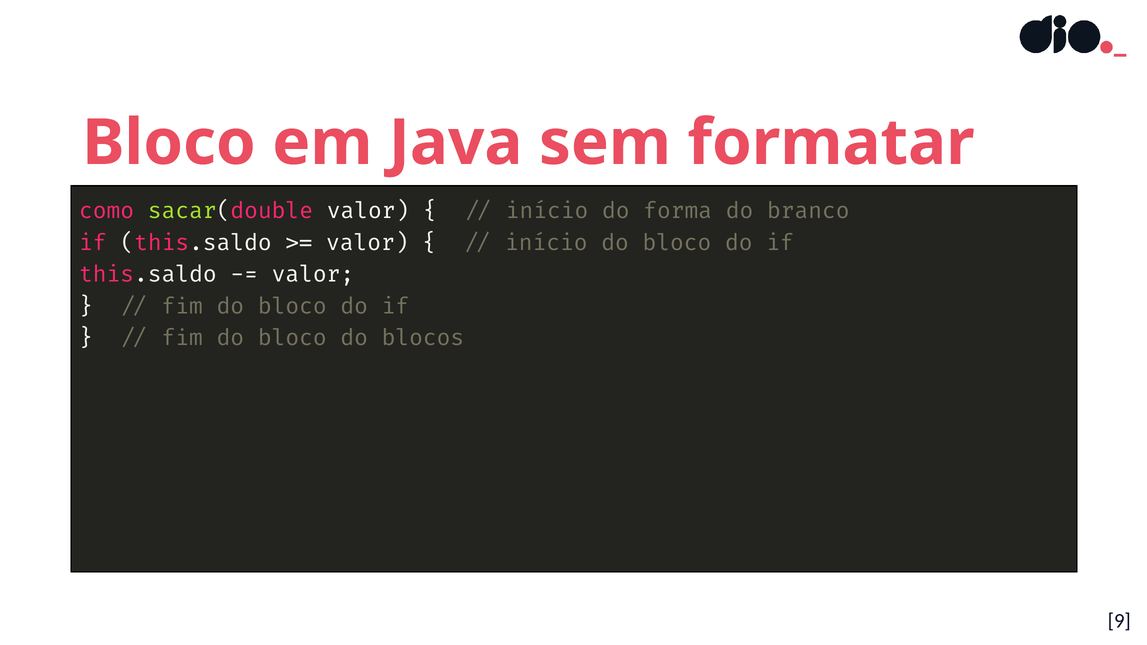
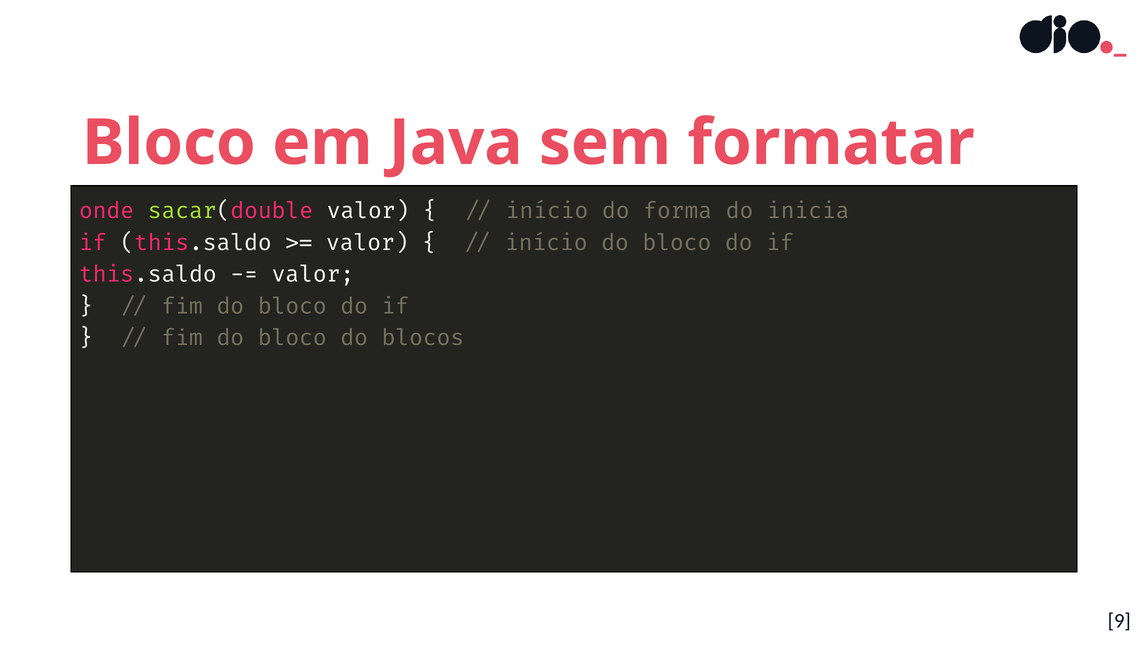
como: como -> onde
branco: branco -> inicia
